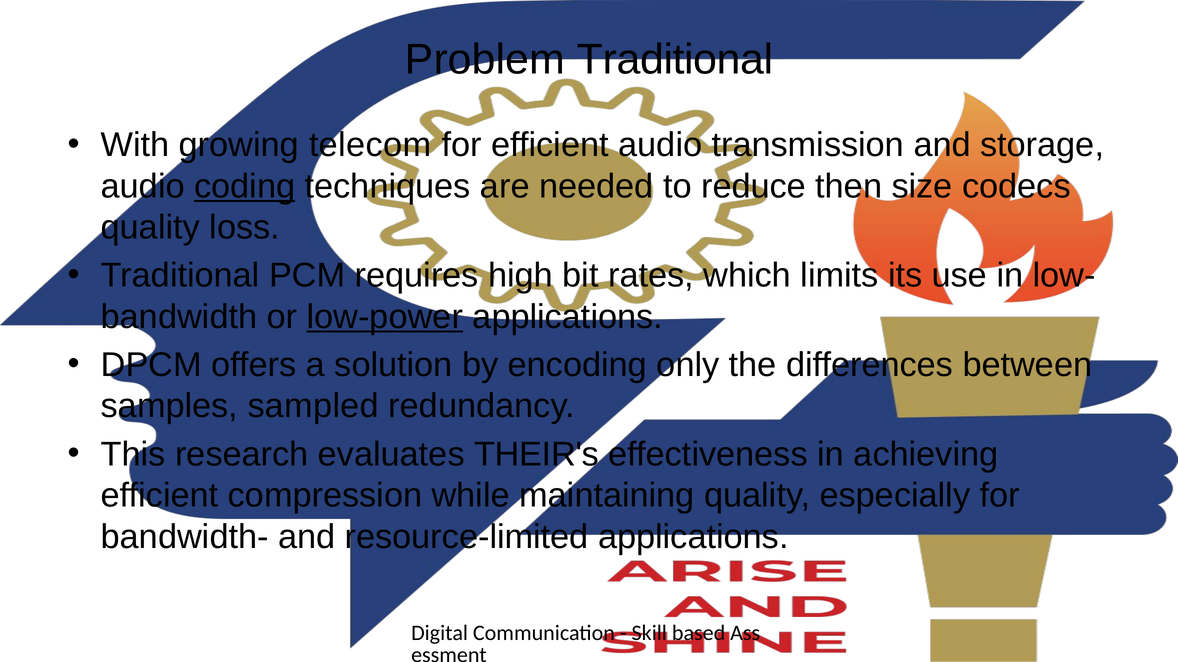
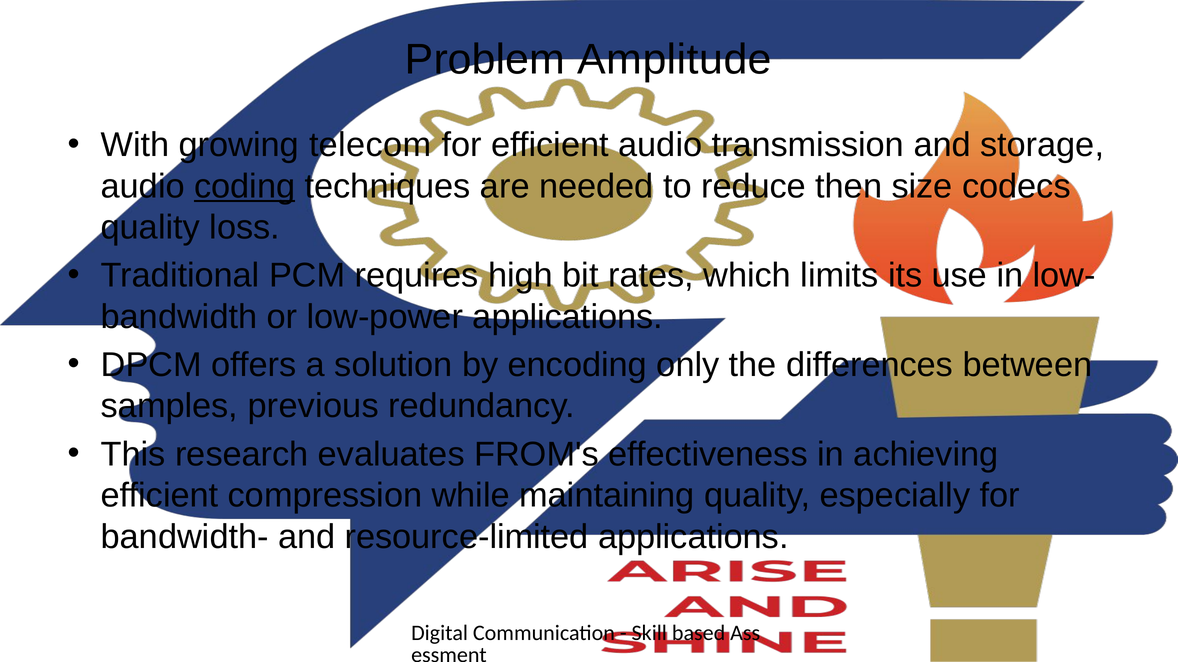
Problem Traditional: Traditional -> Amplitude
low-power underline: present -> none
sampled: sampled -> previous
THEIR's: THEIR's -> FROM's
